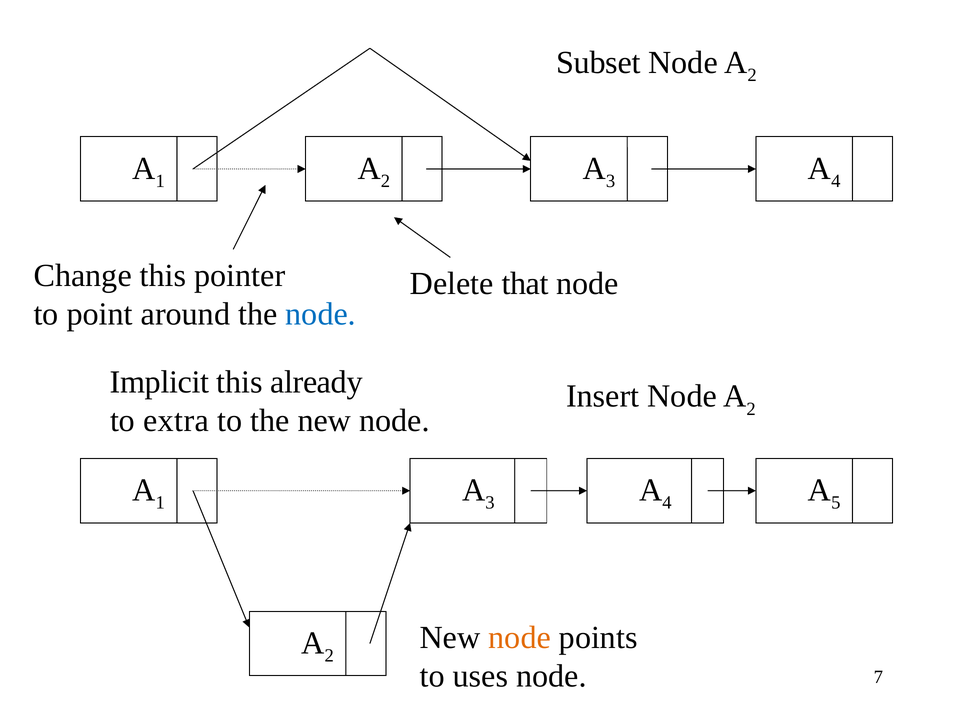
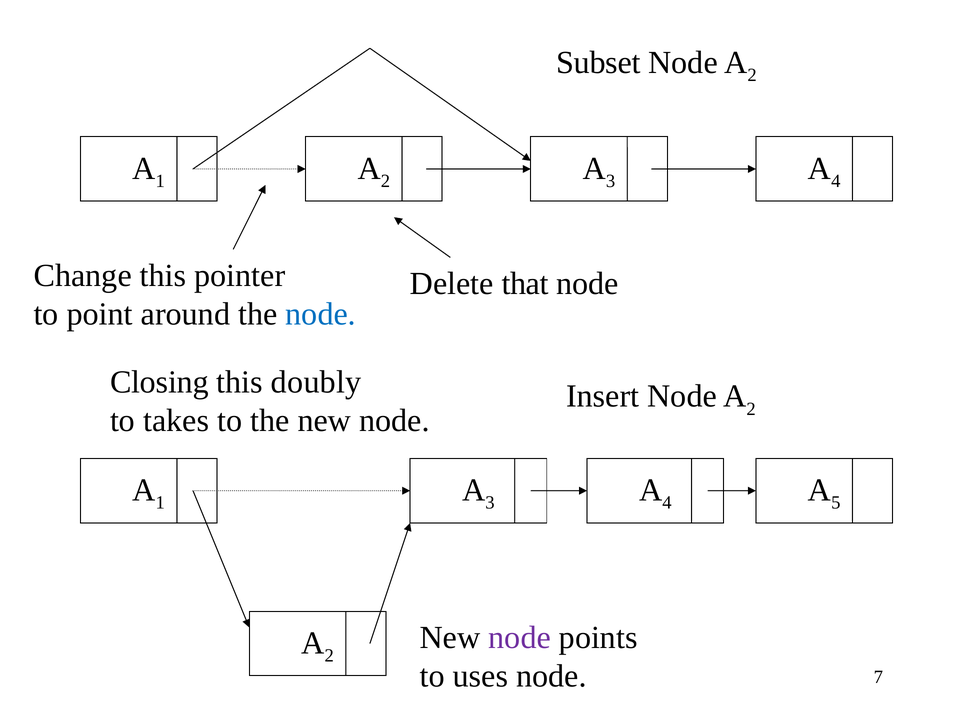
Implicit: Implicit -> Closing
already: already -> doubly
extra: extra -> takes
node at (520, 637) colour: orange -> purple
